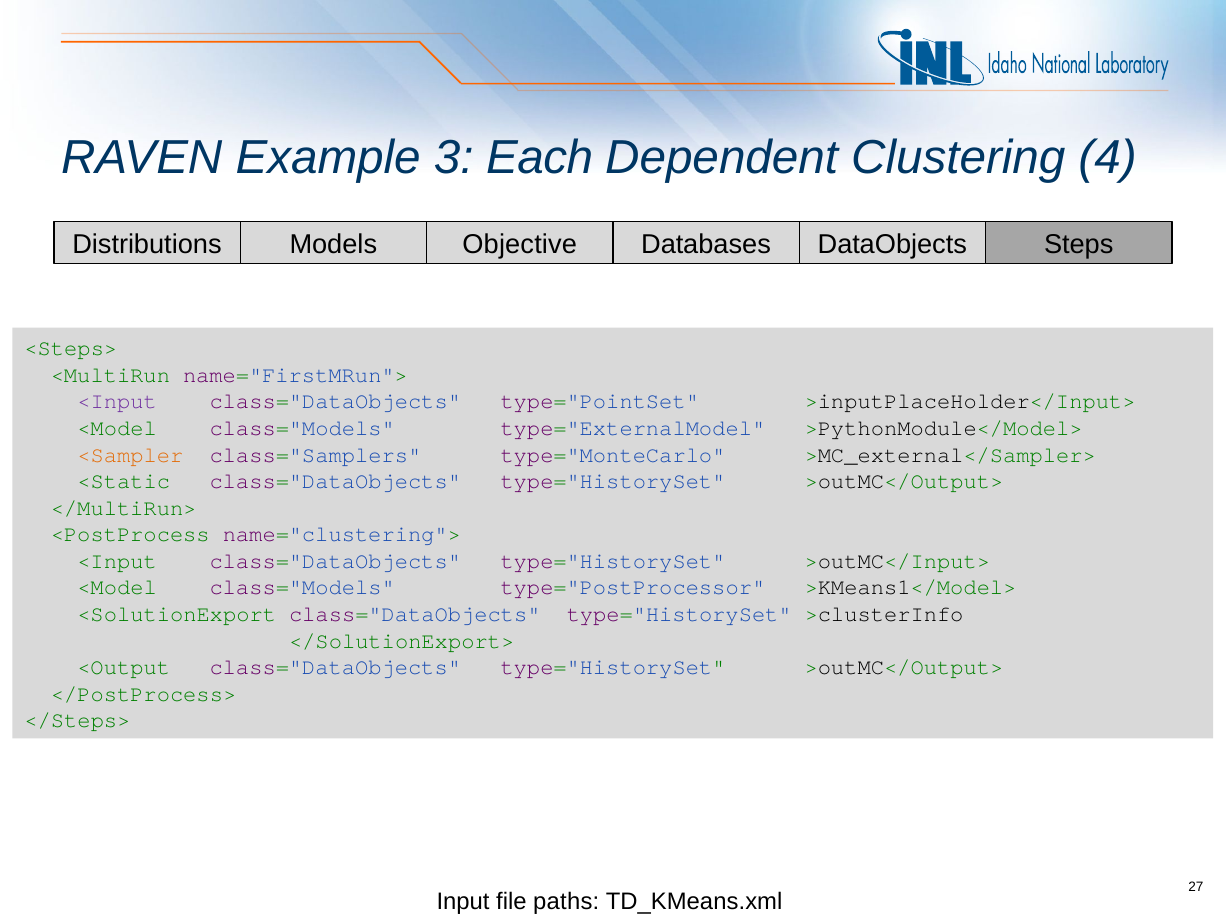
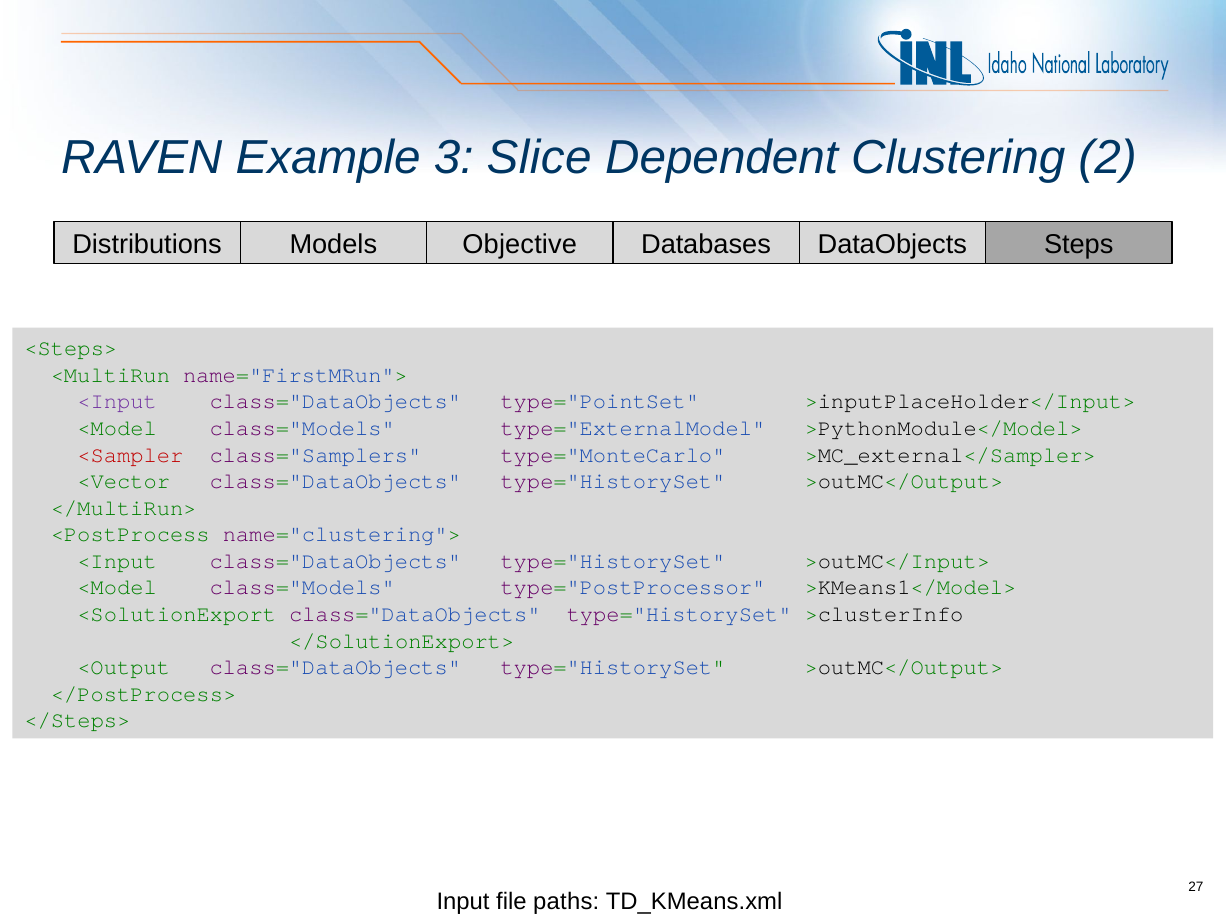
Each: Each -> Slice
4: 4 -> 2
<Sampler colour: orange -> red
<Static: <Static -> <Vector
